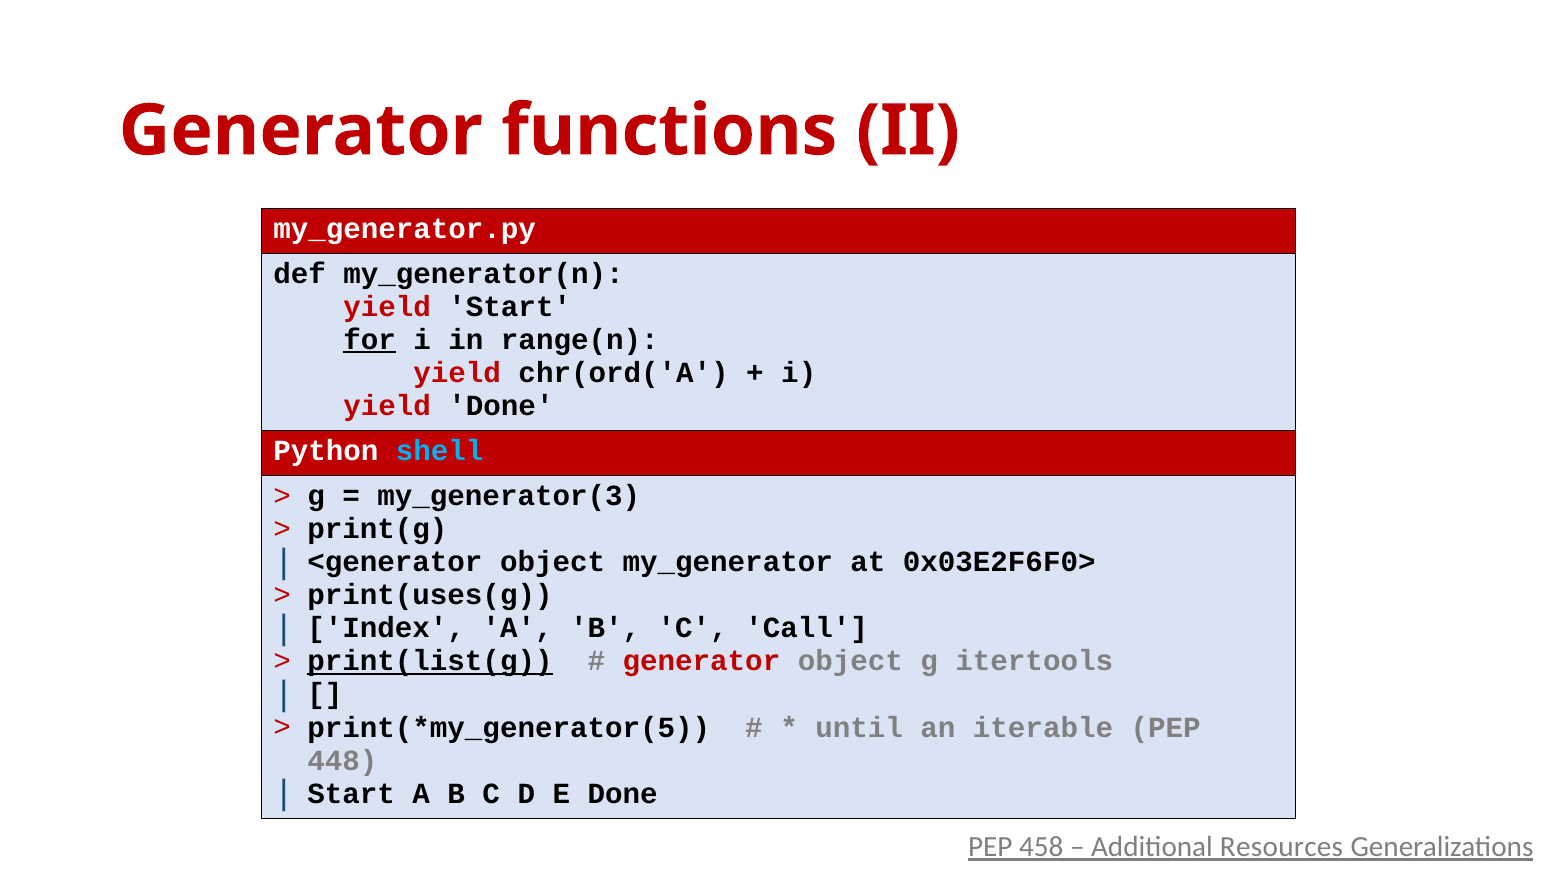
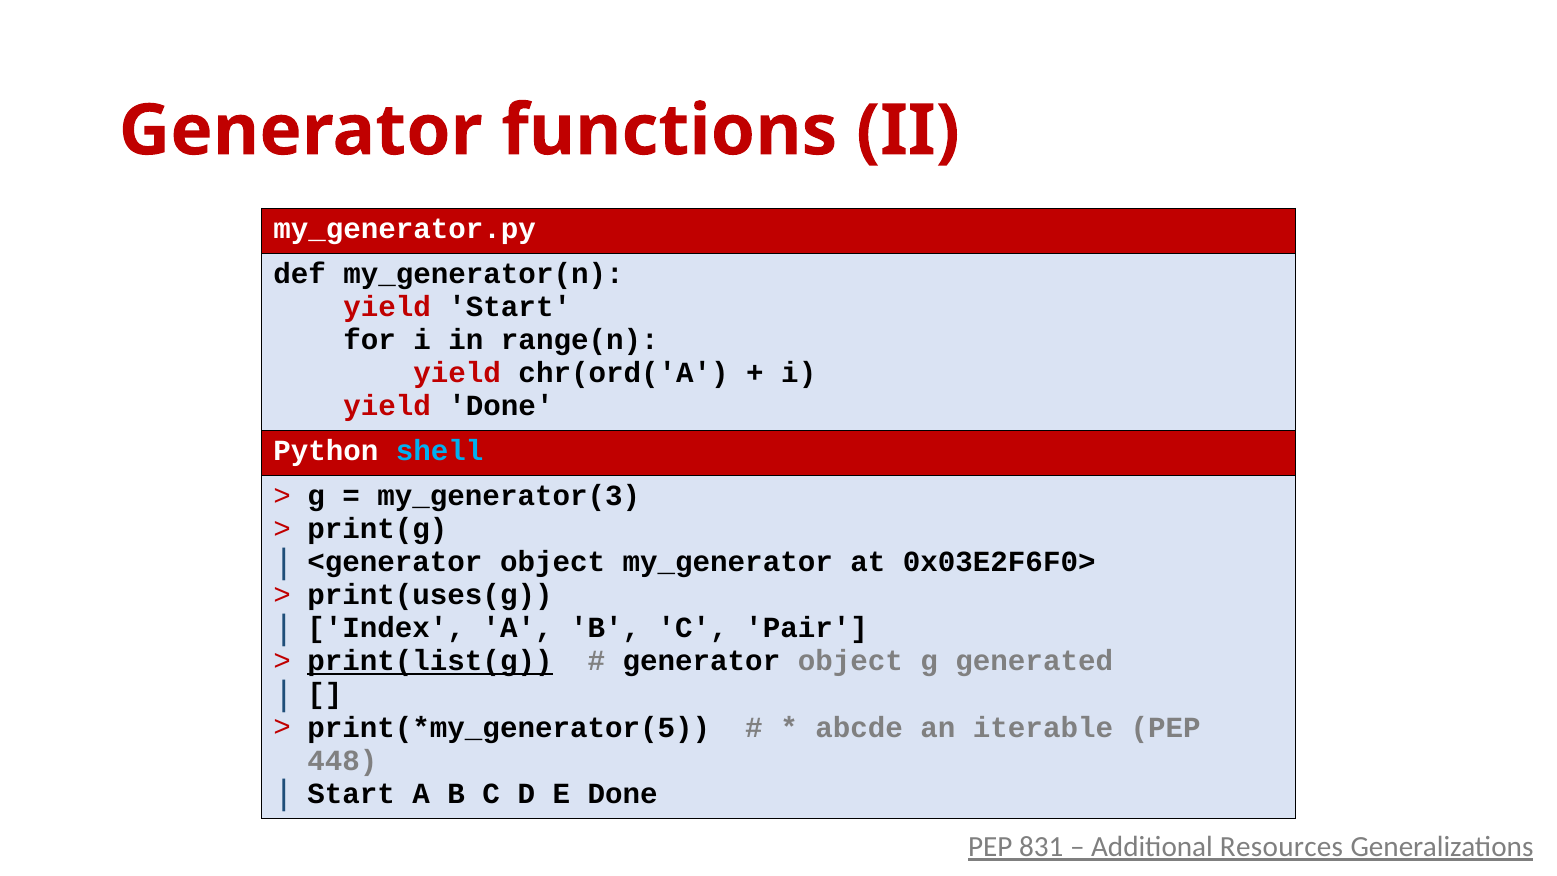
for underline: present -> none
Call: Call -> Pair
generator at (701, 661) colour: red -> black
itertools: itertools -> generated
until: until -> abcde
458: 458 -> 831
